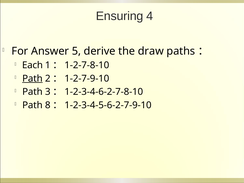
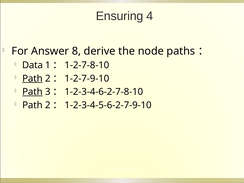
5: 5 -> 8
draw: draw -> node
Each: Each -> Data
Path at (32, 92) underline: none -> present
8 at (48, 105): 8 -> 2
